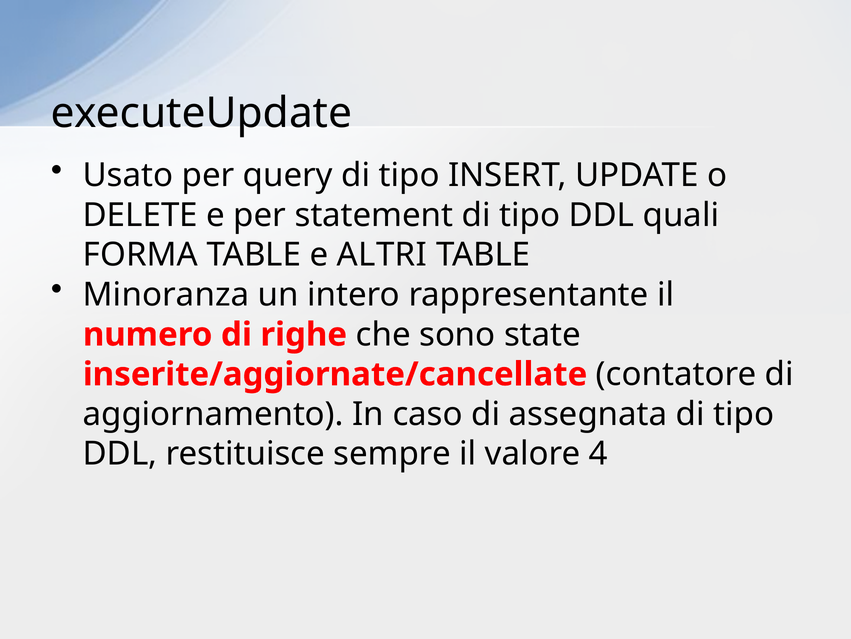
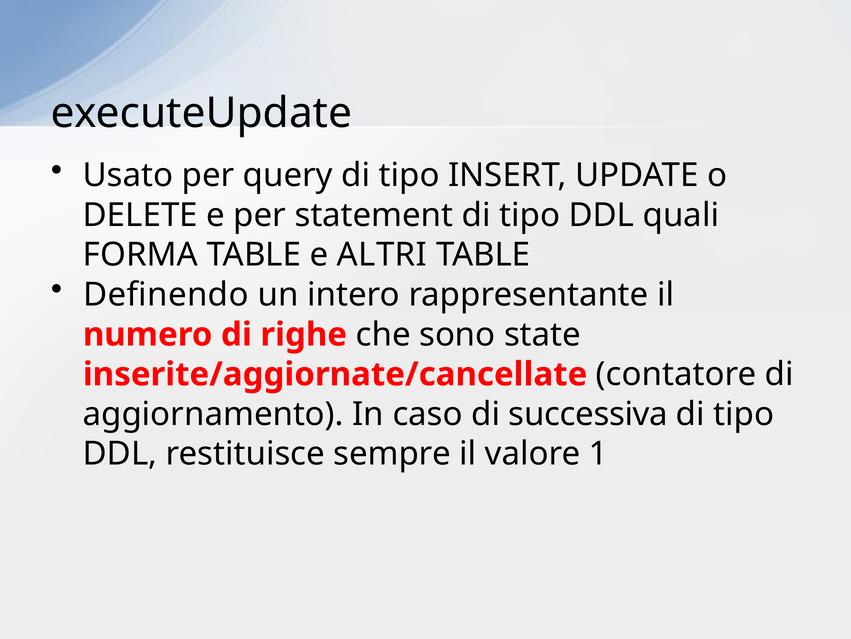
Minoranza: Minoranza -> Definendo
assegnata: assegnata -> successiva
4: 4 -> 1
